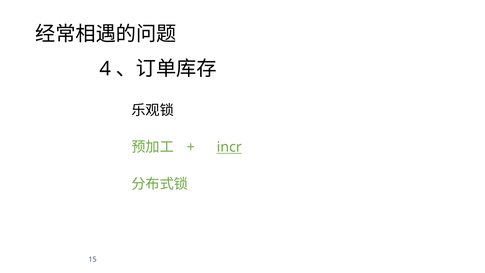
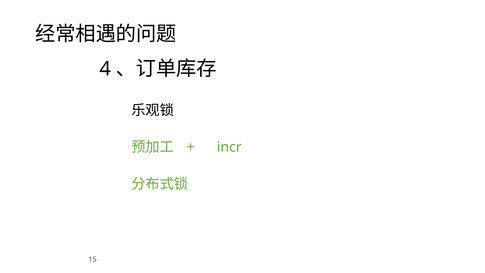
incr underline: present -> none
